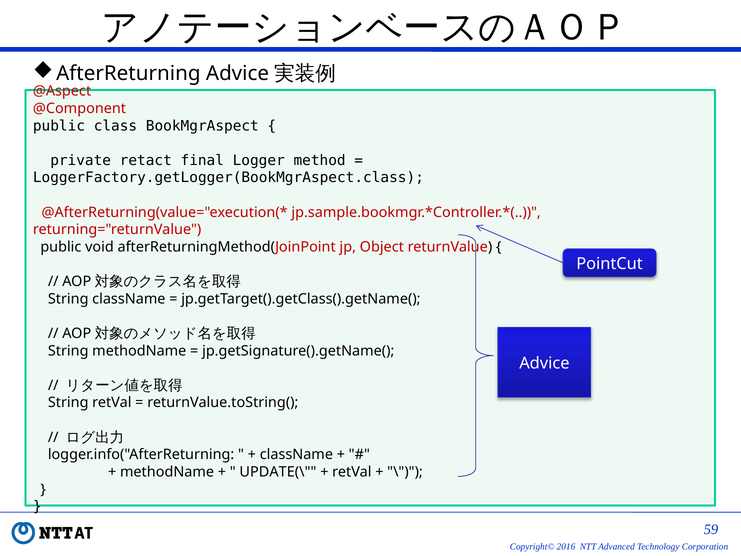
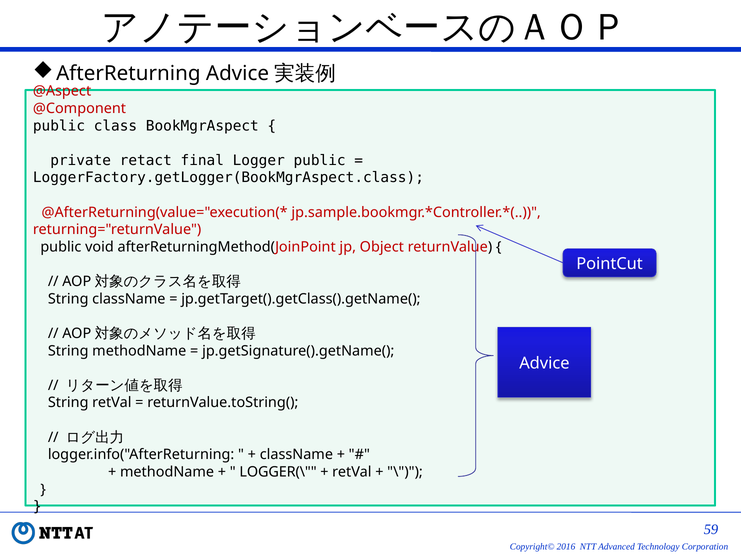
Logger method: method -> public
UPDATE(\: UPDATE(\ -> LOGGER(\
